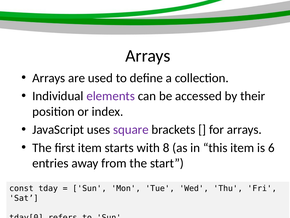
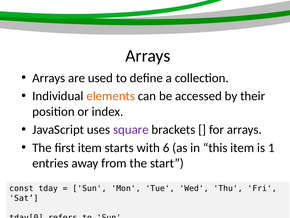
elements colour: purple -> orange
8: 8 -> 6
6: 6 -> 1
